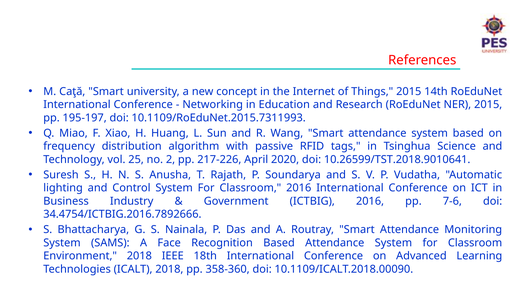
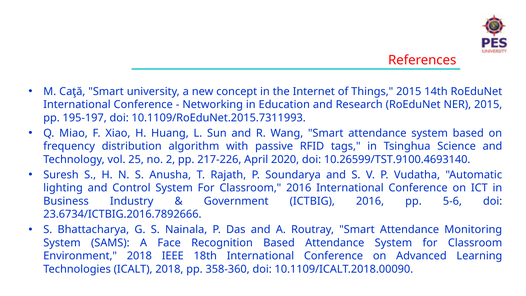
10.26599/TST.2018.9010641: 10.26599/TST.2018.9010641 -> 10.26599/TST.9100.4693140
7-6: 7-6 -> 5-6
34.4754/ICTBIG.2016.7892666: 34.4754/ICTBIG.2016.7892666 -> 23.6734/ICTBIG.2016.7892666
